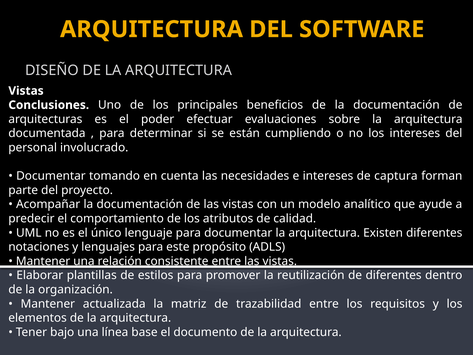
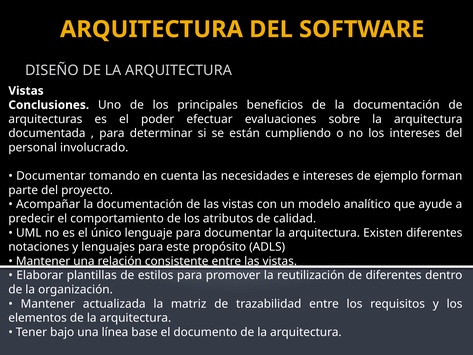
captura: captura -> ejemplo
